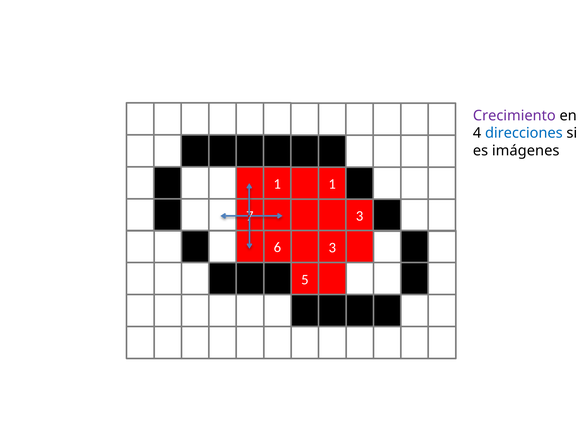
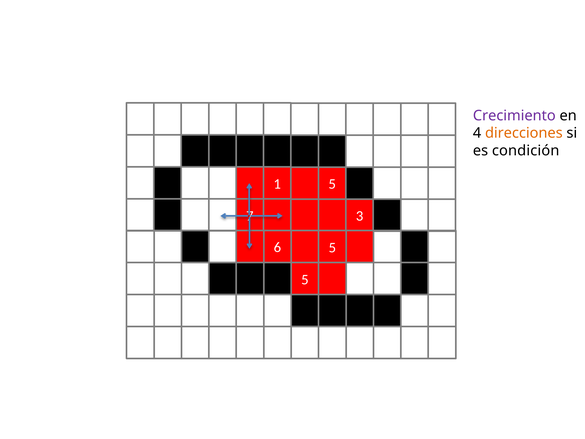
direcciones colour: blue -> orange
imágenes: imágenes -> condición
1 1: 1 -> 5
6 3: 3 -> 5
